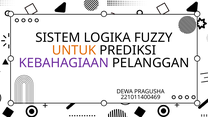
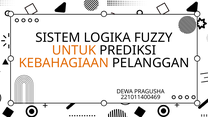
KEBAHAGIAAN colour: purple -> orange
